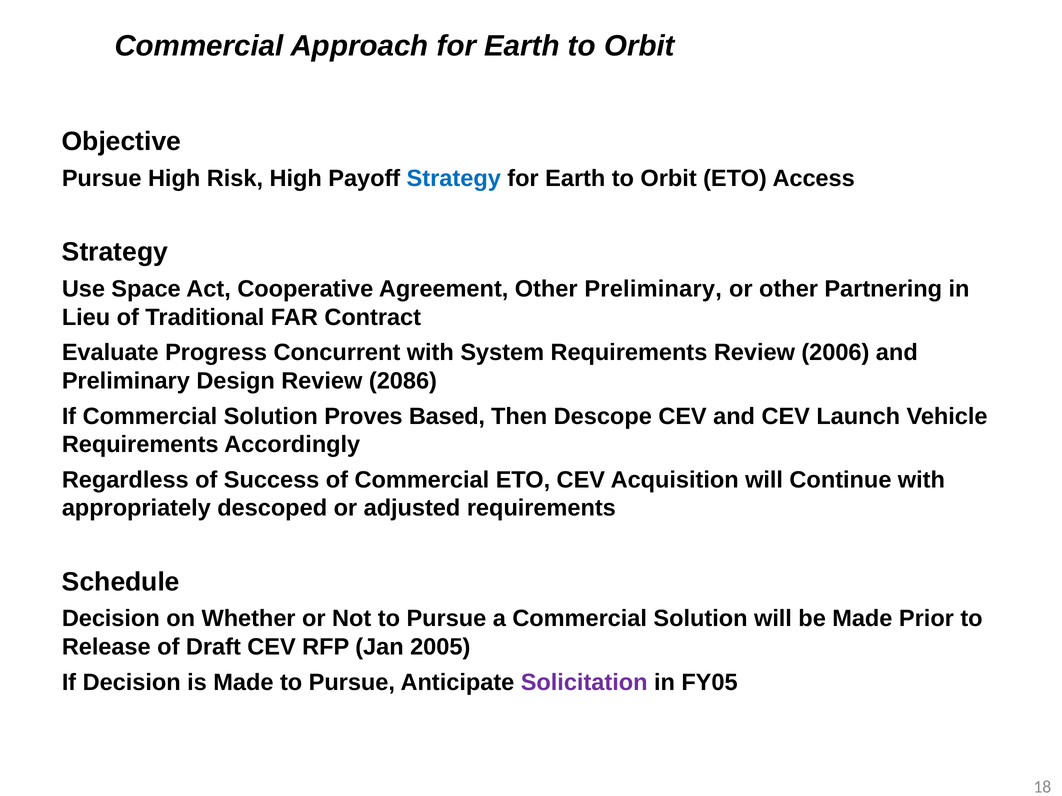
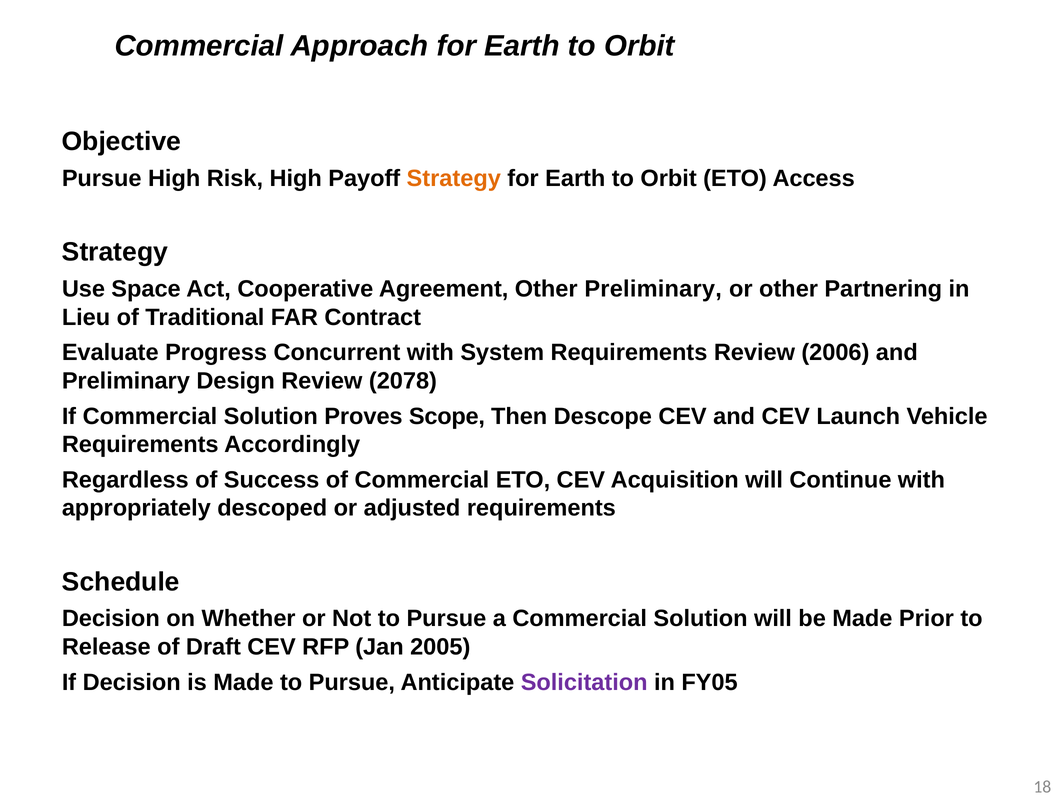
Strategy at (454, 179) colour: blue -> orange
2086: 2086 -> 2078
Based: Based -> Scope
